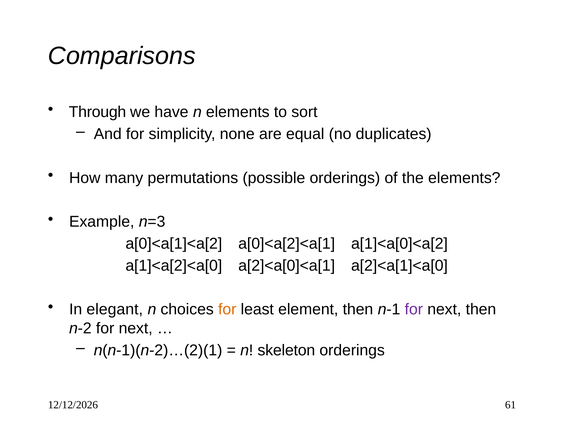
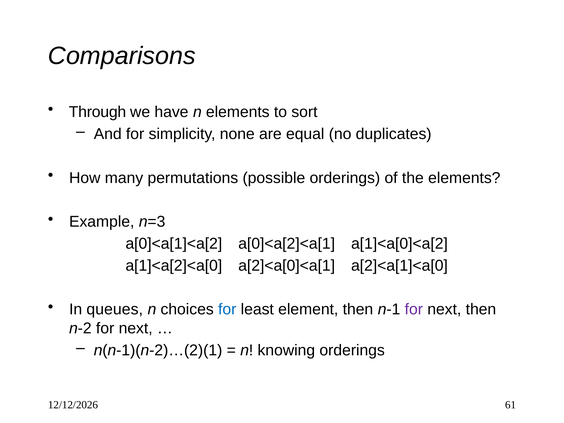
elegant: elegant -> queues
for at (227, 309) colour: orange -> blue
skeleton: skeleton -> knowing
